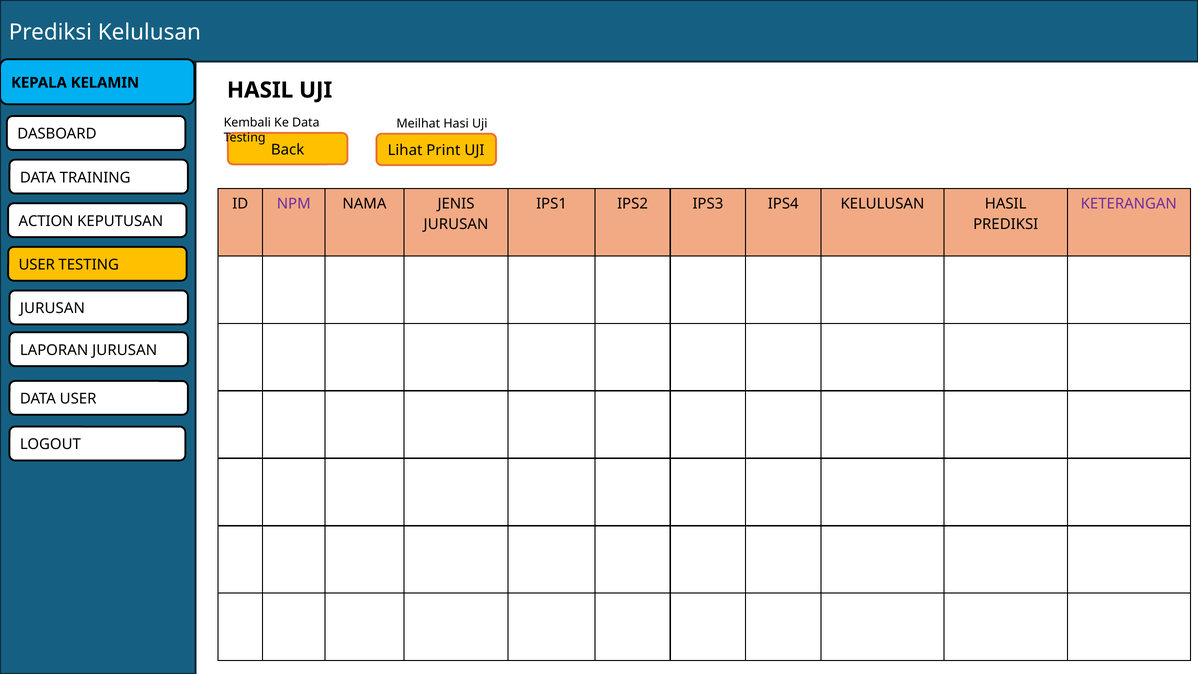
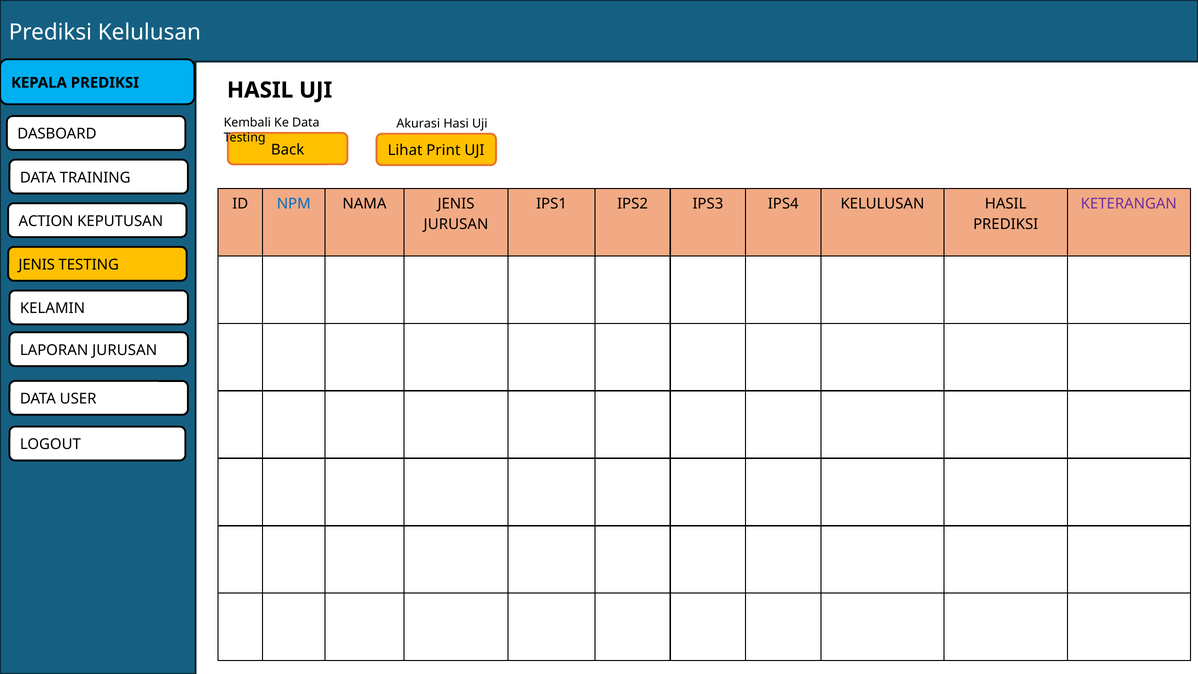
KEPALA KELAMIN: KELAMIN -> PREDIKSI
Meilhat: Meilhat -> Akurasi
NPM colour: purple -> blue
USER at (37, 265): USER -> JENIS
JURUSAN at (52, 308): JURUSAN -> KELAMIN
